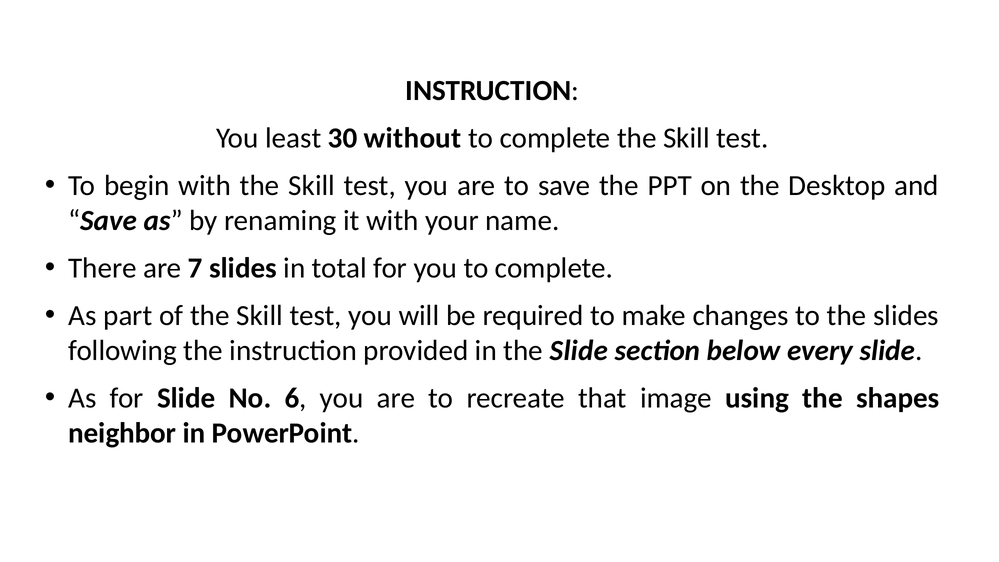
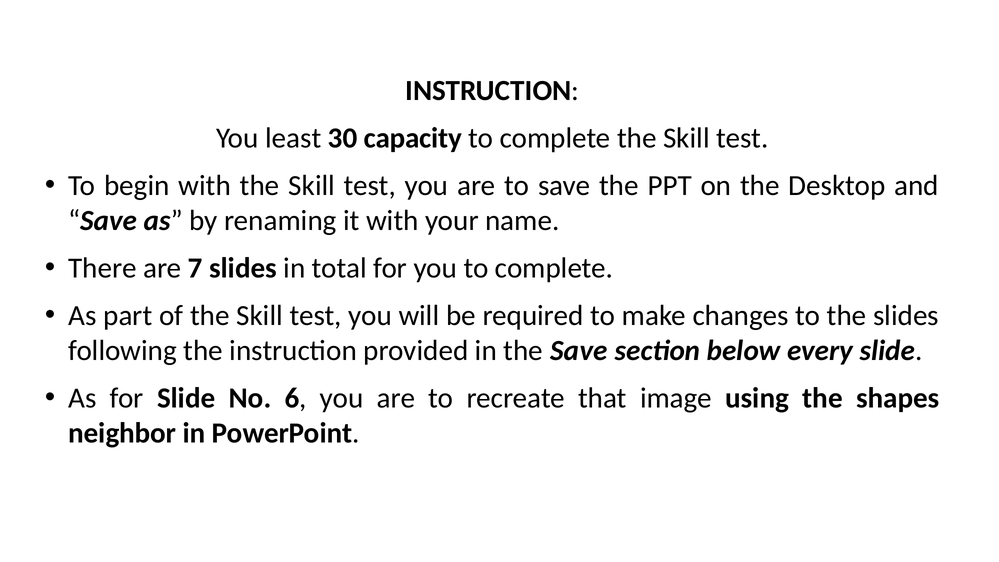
without: without -> capacity
the Slide: Slide -> Save
